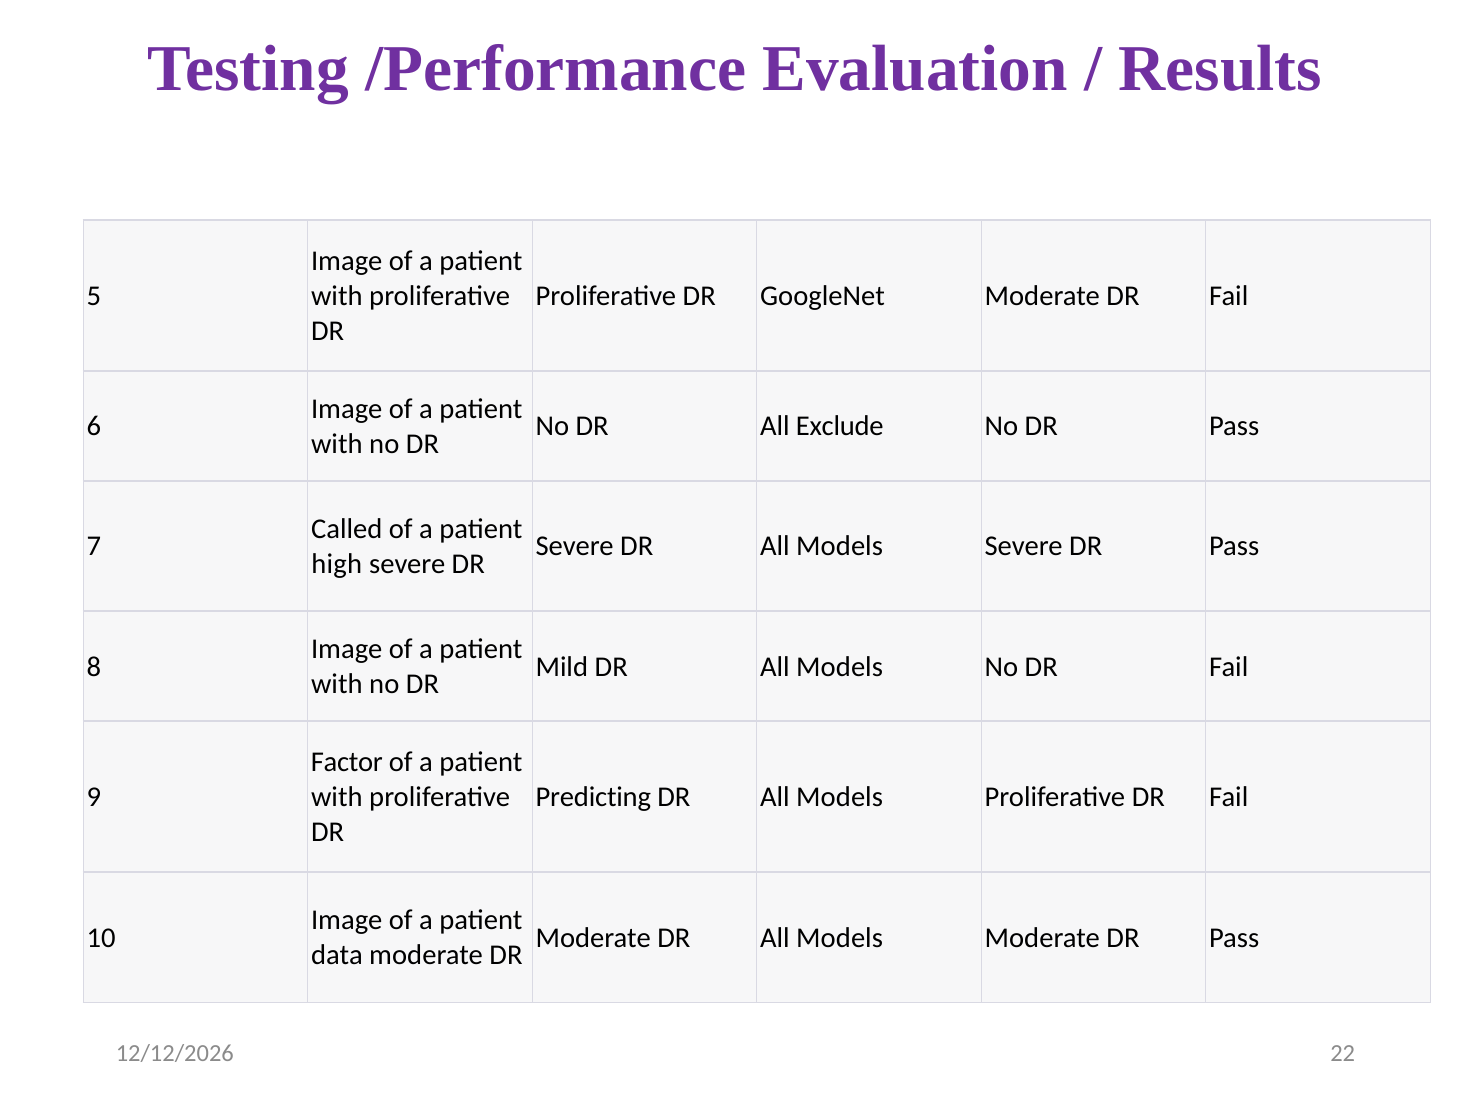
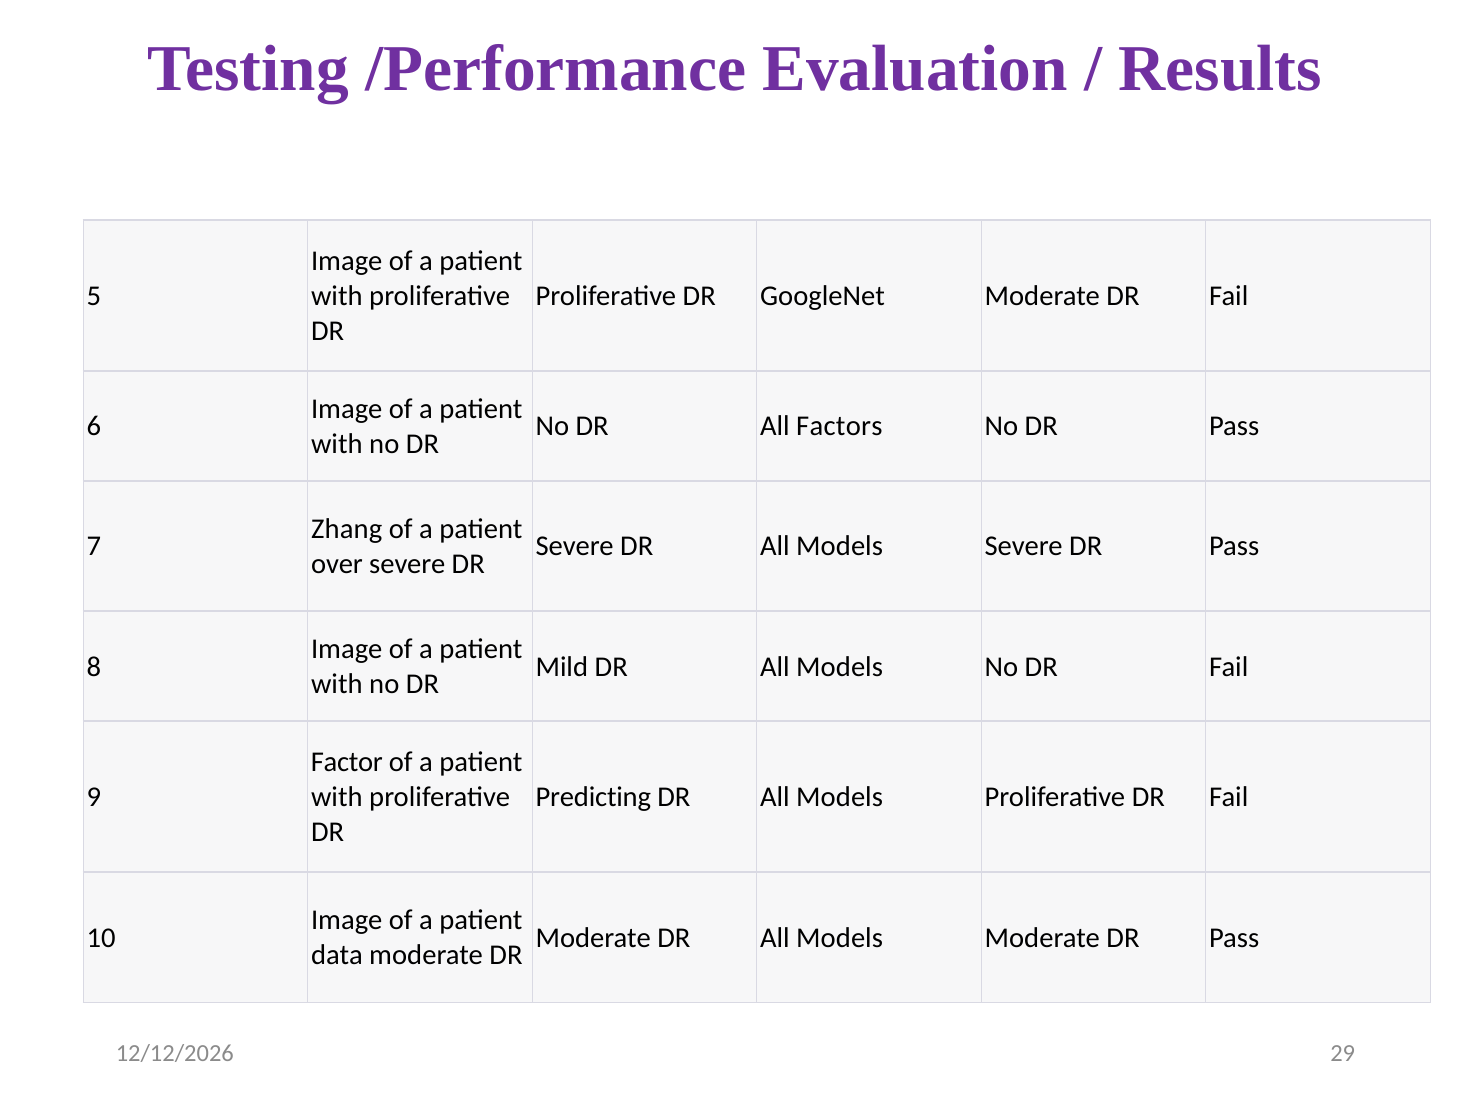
Exclude: Exclude -> Factors
Called: Called -> Zhang
high: high -> over
22: 22 -> 29
